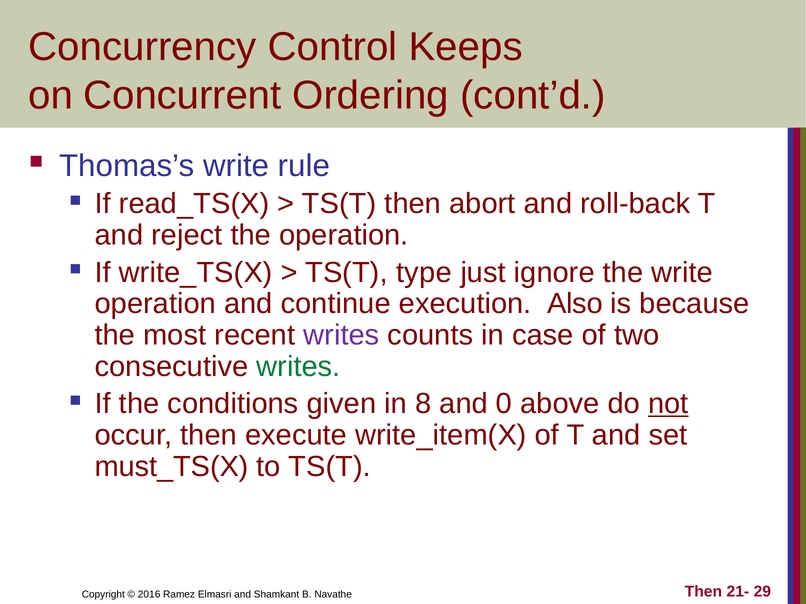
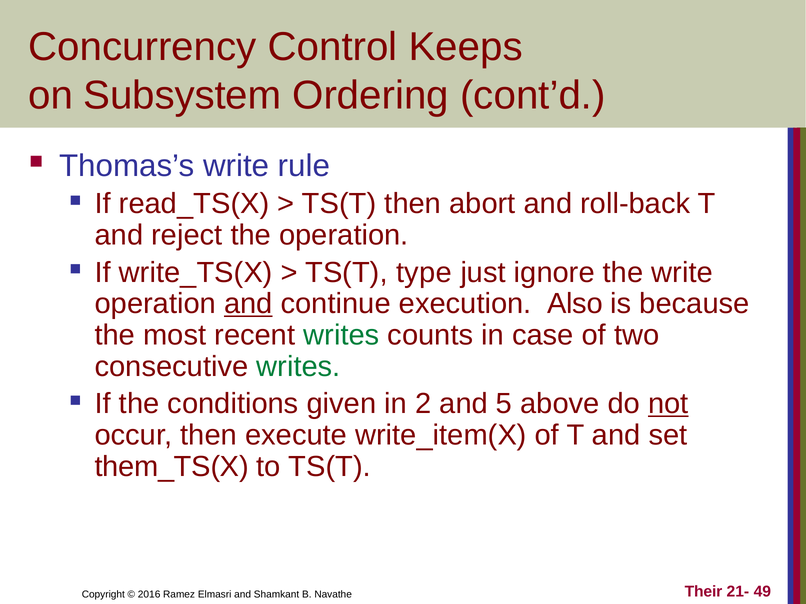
Concurrent: Concurrent -> Subsystem
and at (248, 304) underline: none -> present
writes at (341, 336) colour: purple -> green
8: 8 -> 2
0: 0 -> 5
must_TS(X: must_TS(X -> them_TS(X
Then at (703, 592): Then -> Their
29: 29 -> 49
